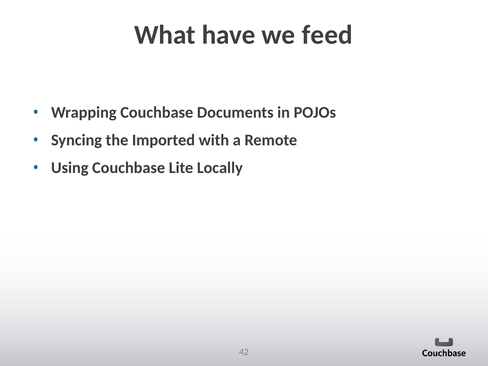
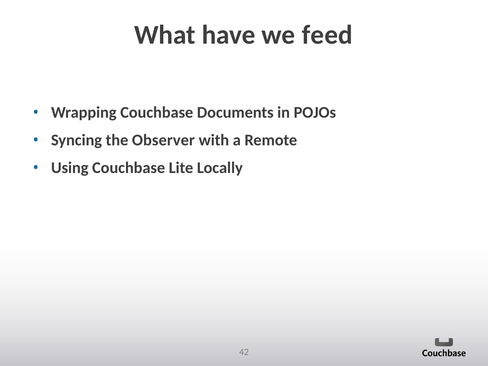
Imported: Imported -> Observer
